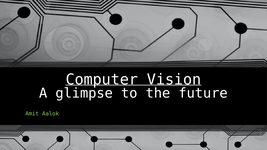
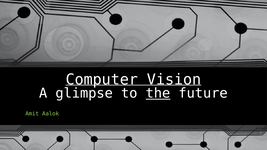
the underline: none -> present
